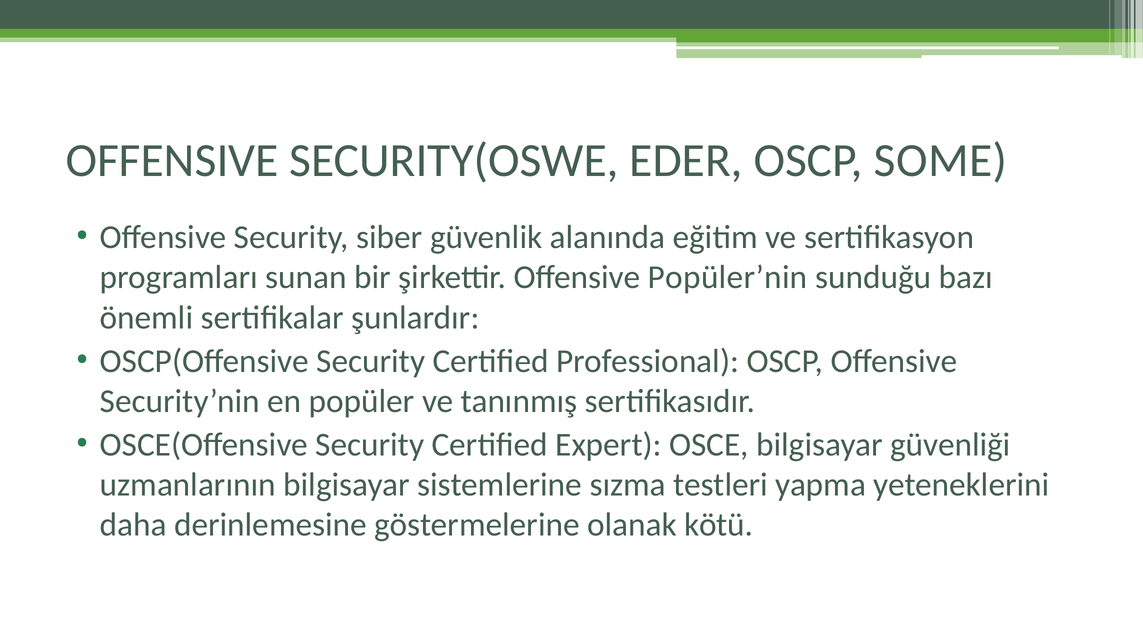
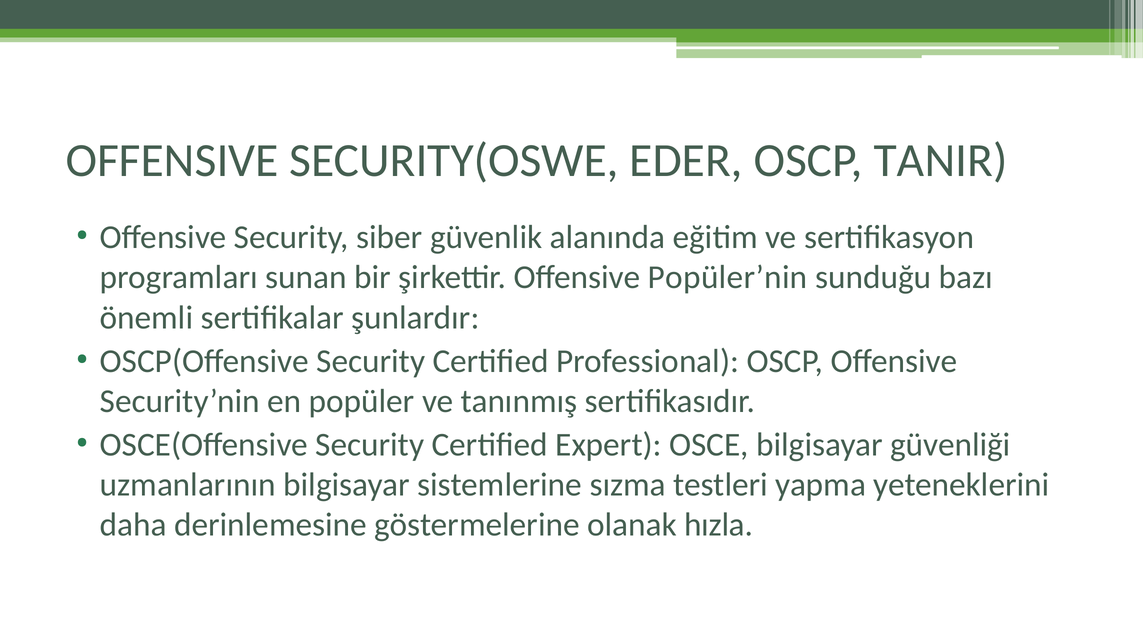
SOME: SOME -> TANIR
kötü: kötü -> hızla
